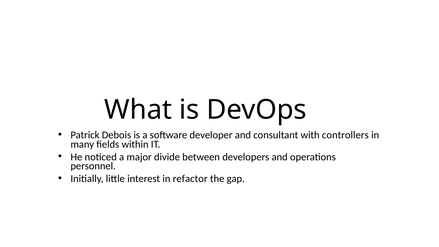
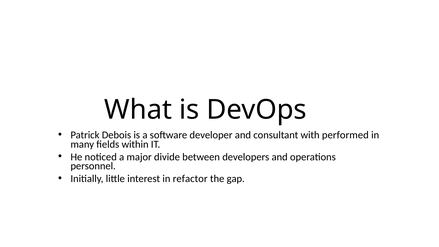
controllers: controllers -> performed
